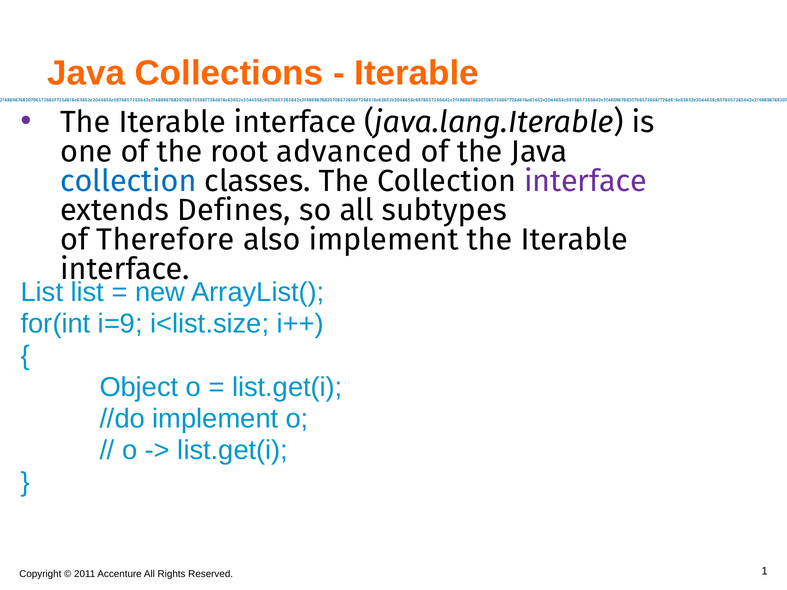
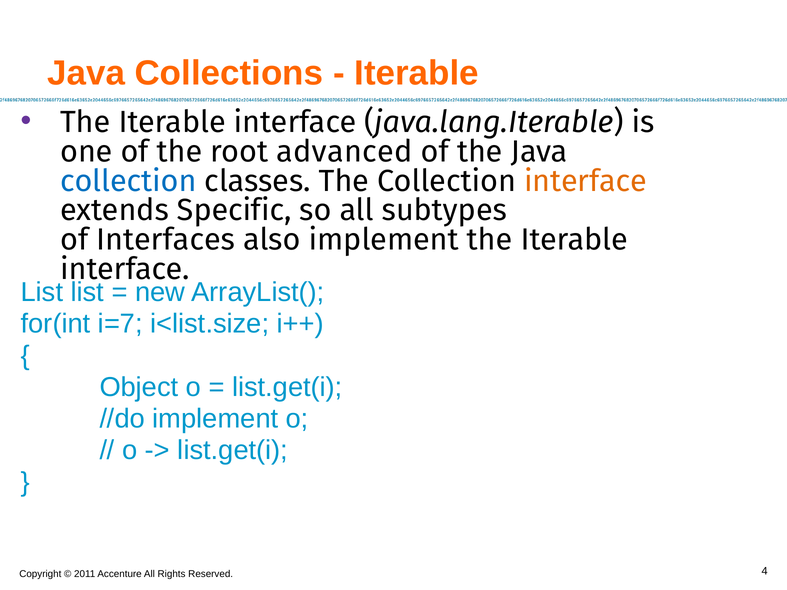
interface at (585, 181) colour: purple -> orange
Defines: Defines -> Specific
Therefore: Therefore -> Interfaces
i=9: i=9 -> i=7
1: 1 -> 4
